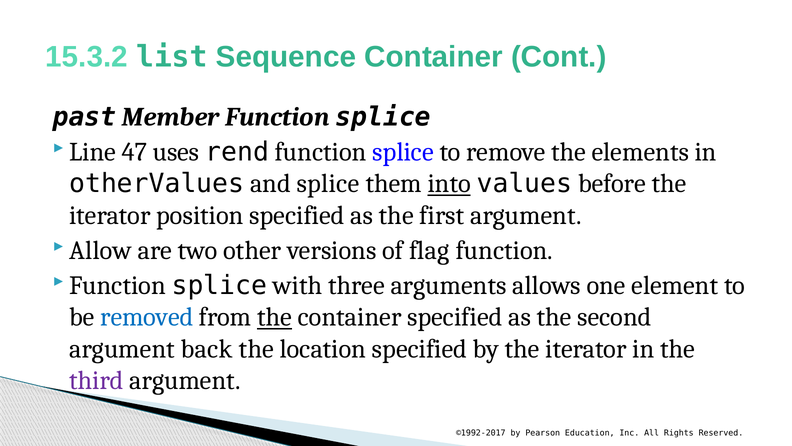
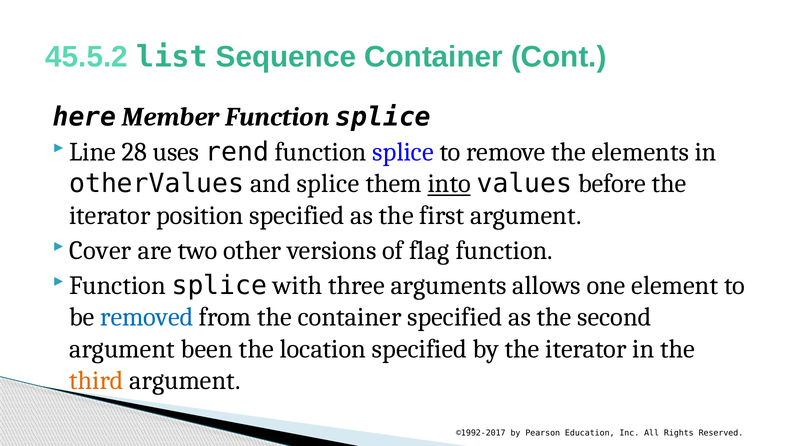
15.3.2: 15.3.2 -> 45.5.2
past: past -> here
47: 47 -> 28
Allow: Allow -> Cover
the at (275, 317) underline: present -> none
back: back -> been
third colour: purple -> orange
